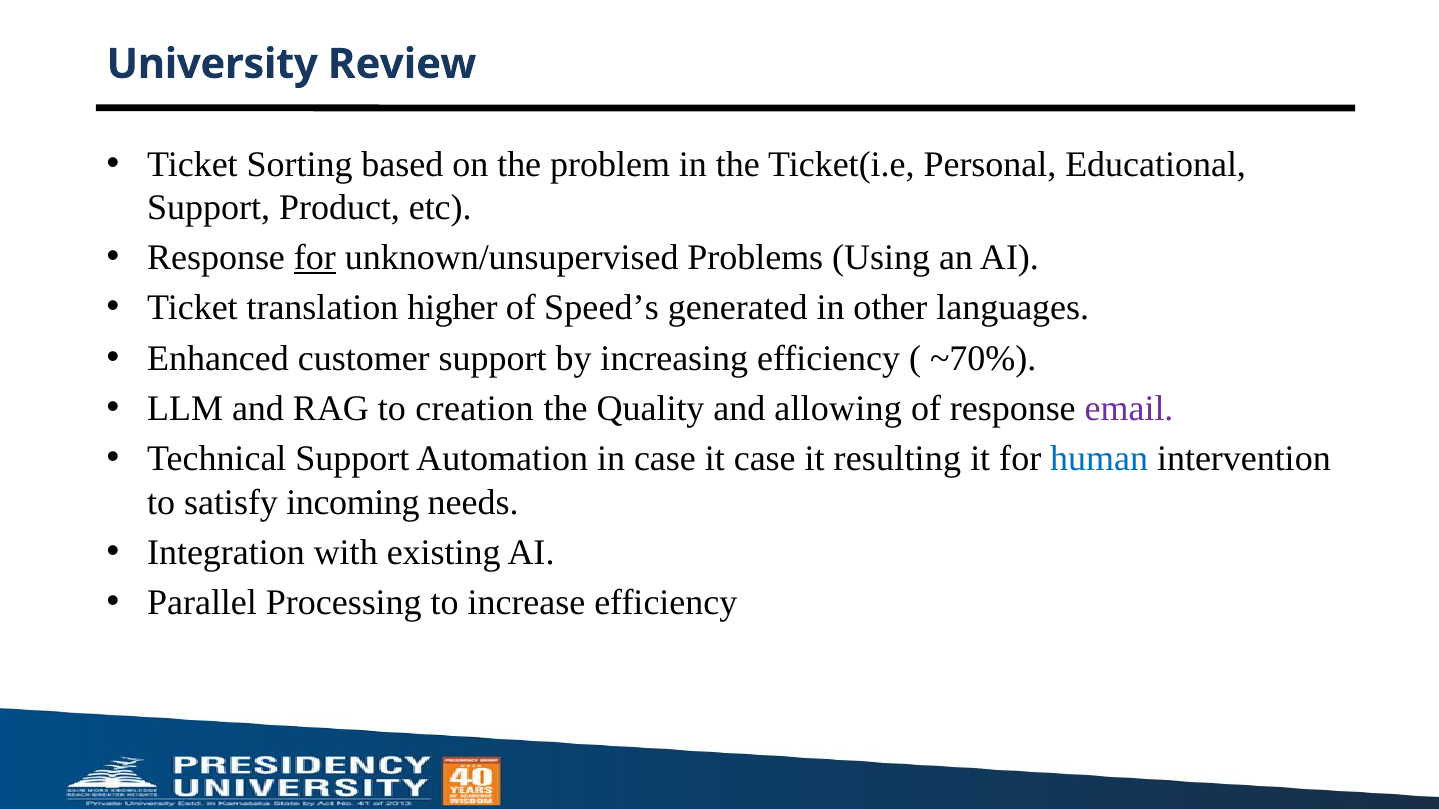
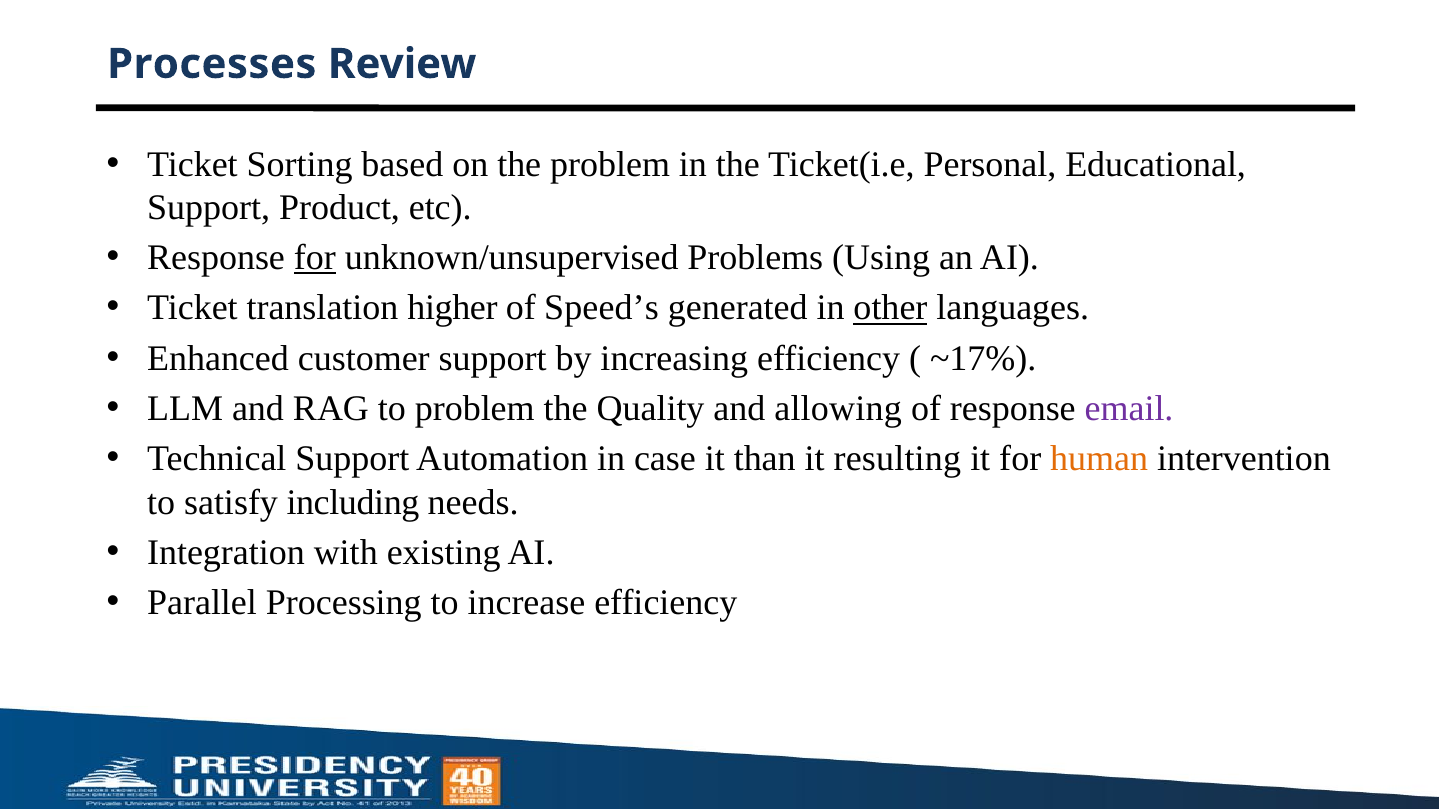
University: University -> Processes
other underline: none -> present
~70%: ~70% -> ~17%
to creation: creation -> problem
it case: case -> than
human colour: blue -> orange
incoming: incoming -> including
